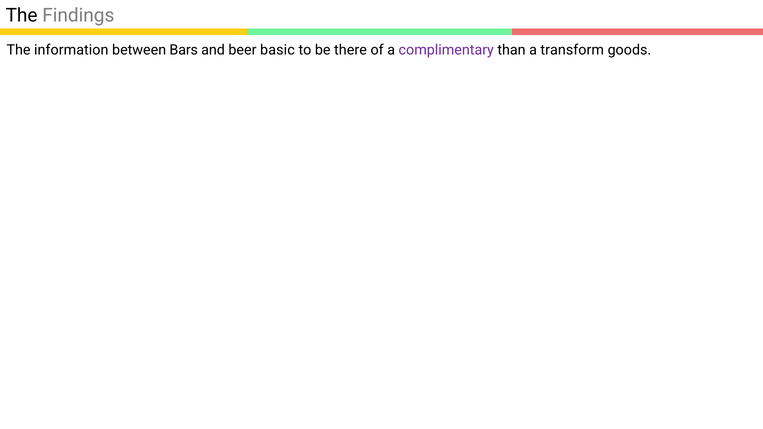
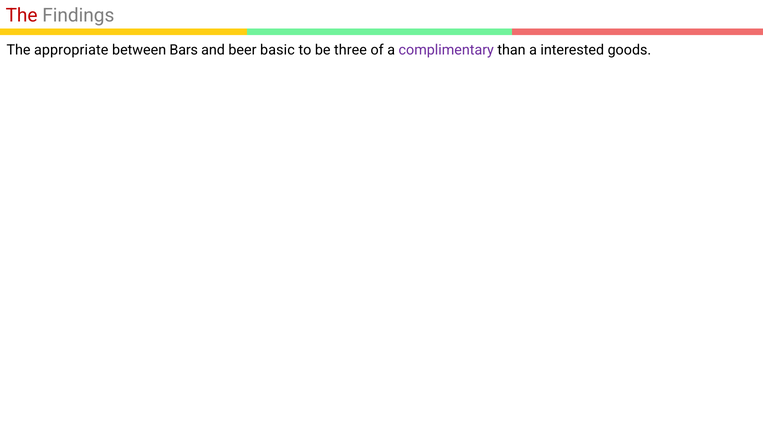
The at (22, 16) colour: black -> red
information: information -> appropriate
there: there -> three
transform: transform -> interested
